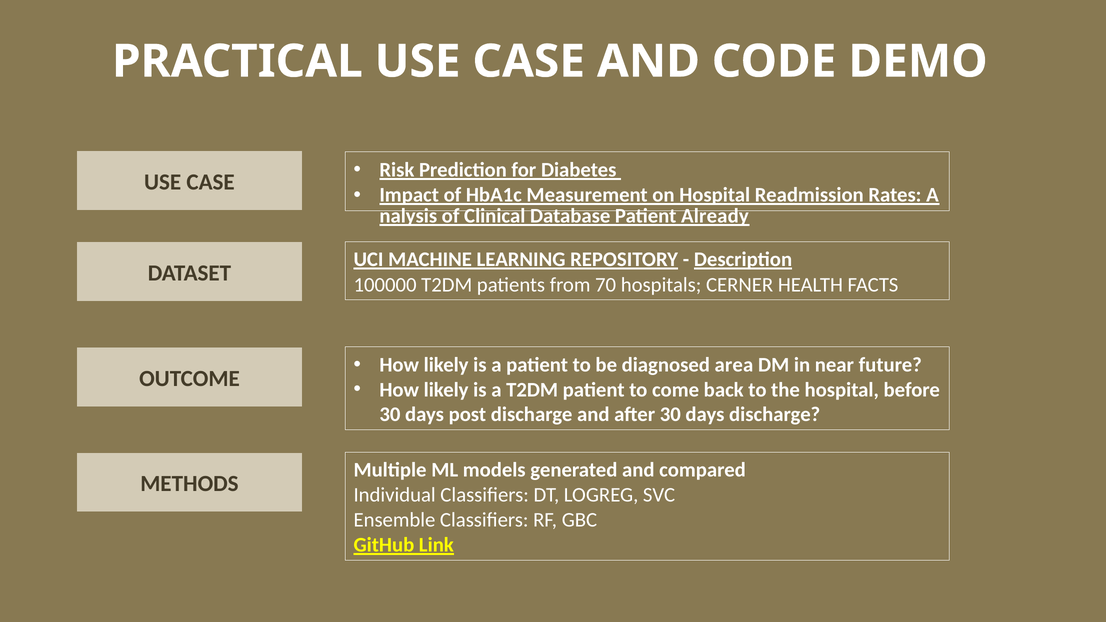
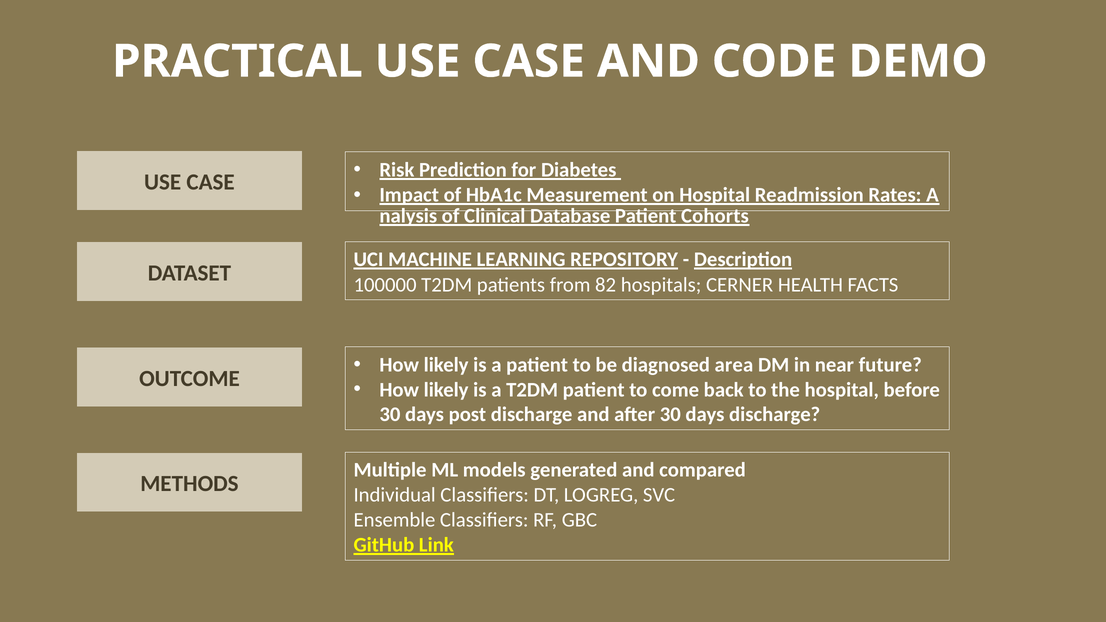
Already: Already -> Cohorts
70: 70 -> 82
